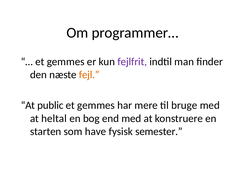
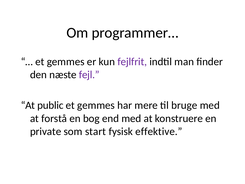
fejl colour: orange -> purple
heltal: heltal -> forstå
starten: starten -> private
have: have -> start
semester: semester -> effektive
